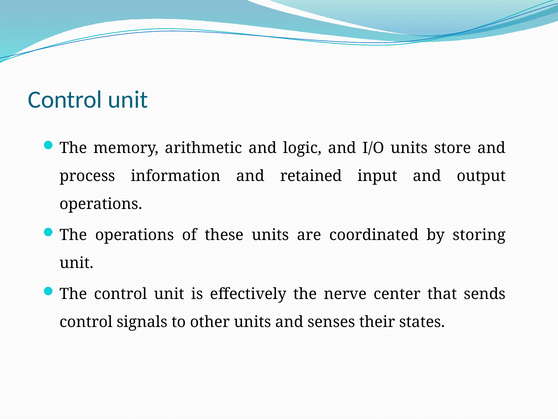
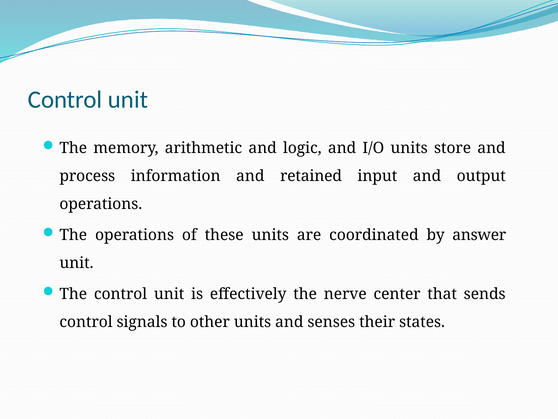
storing: storing -> answer
